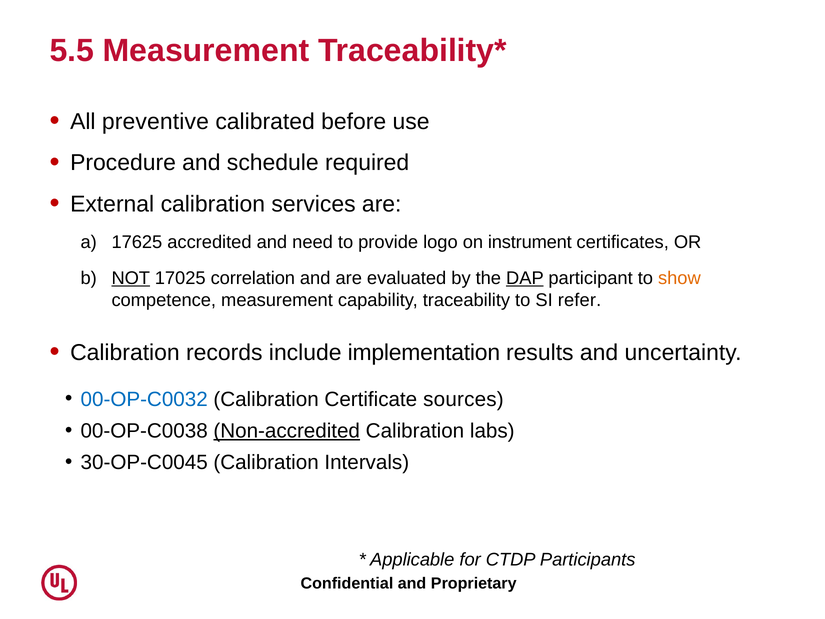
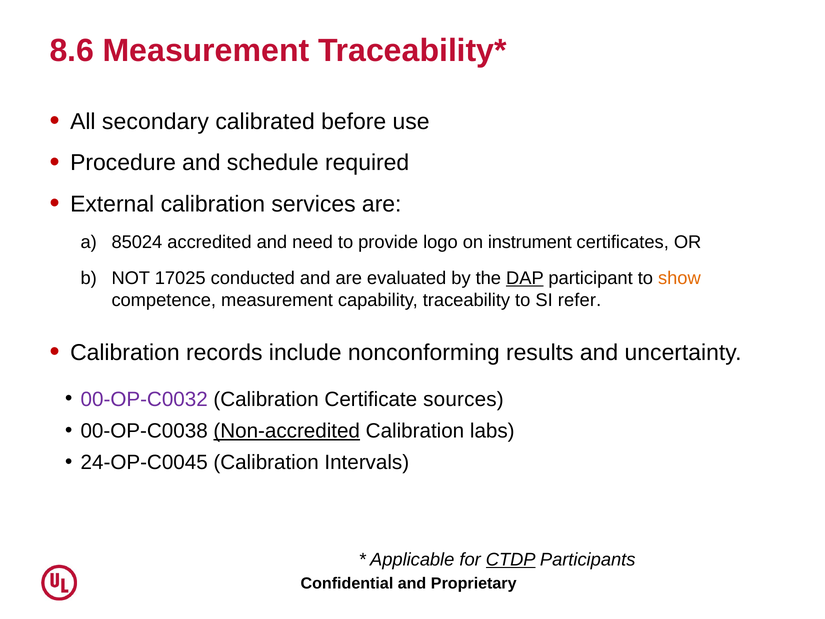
5.5: 5.5 -> 8.6
preventive: preventive -> secondary
17625: 17625 -> 85024
NOT underline: present -> none
correlation: correlation -> conducted
implementation: implementation -> nonconforming
00-OP-C0032 colour: blue -> purple
30-OP-C0045: 30-OP-C0045 -> 24-OP-C0045
CTDP underline: none -> present
